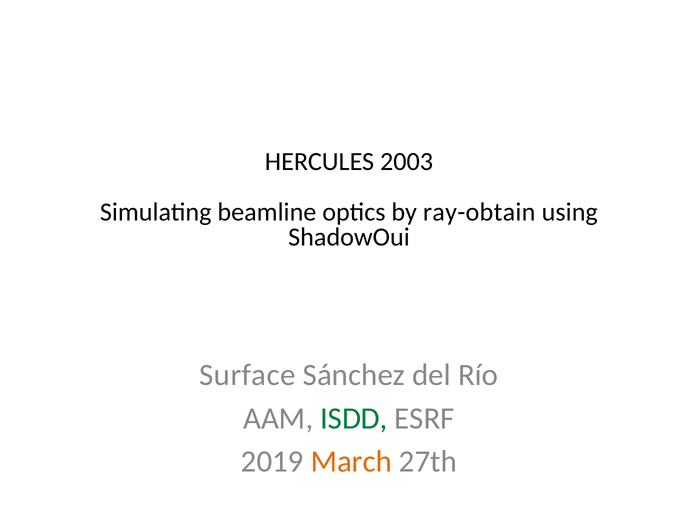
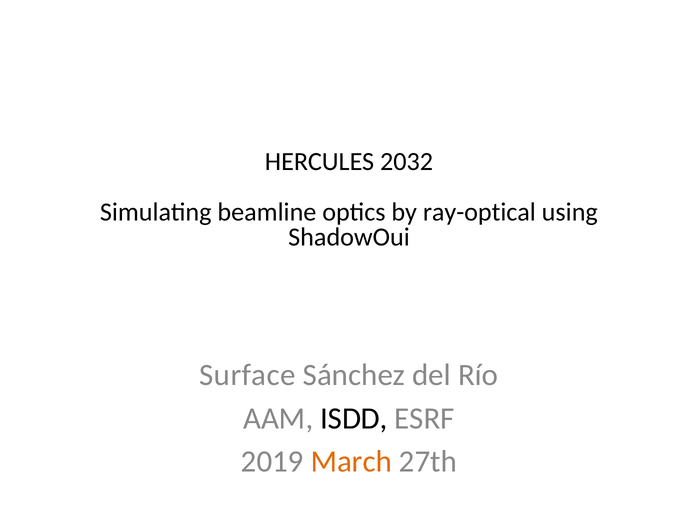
2003: 2003 -> 2032
ray-obtain: ray-obtain -> ray-optical
ISDD colour: green -> black
